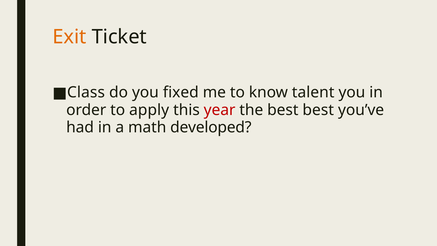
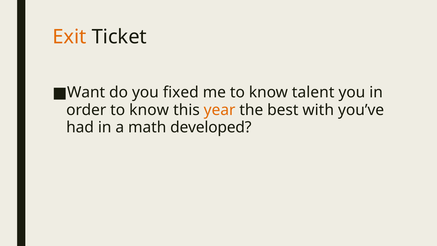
Class: Class -> Want
order to apply: apply -> know
year colour: red -> orange
best best: best -> with
